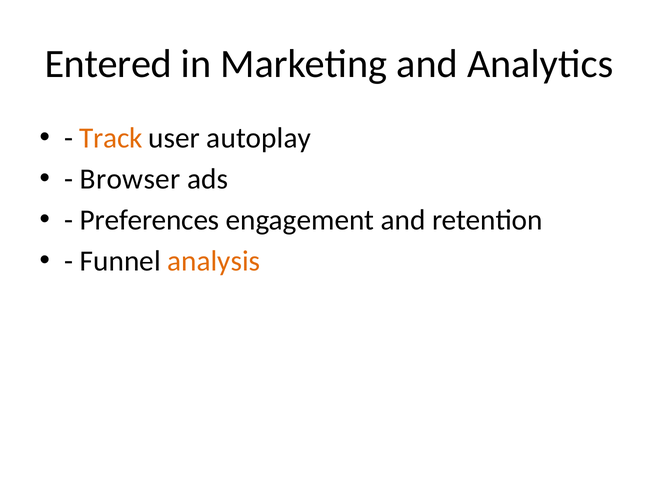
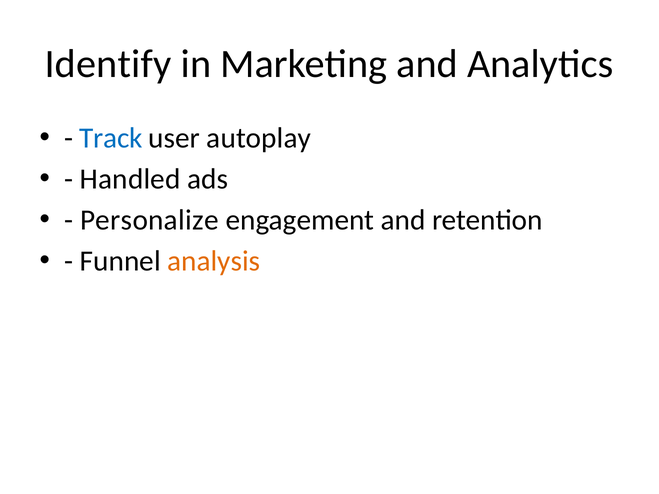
Entered: Entered -> Identify
Track colour: orange -> blue
Browser: Browser -> Handled
Preferences: Preferences -> Personalize
